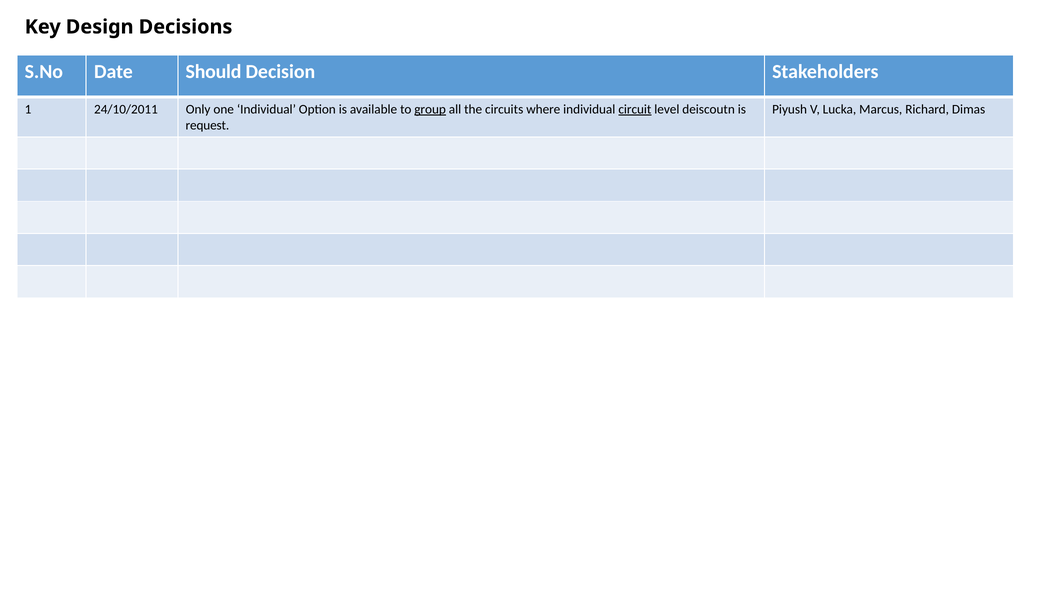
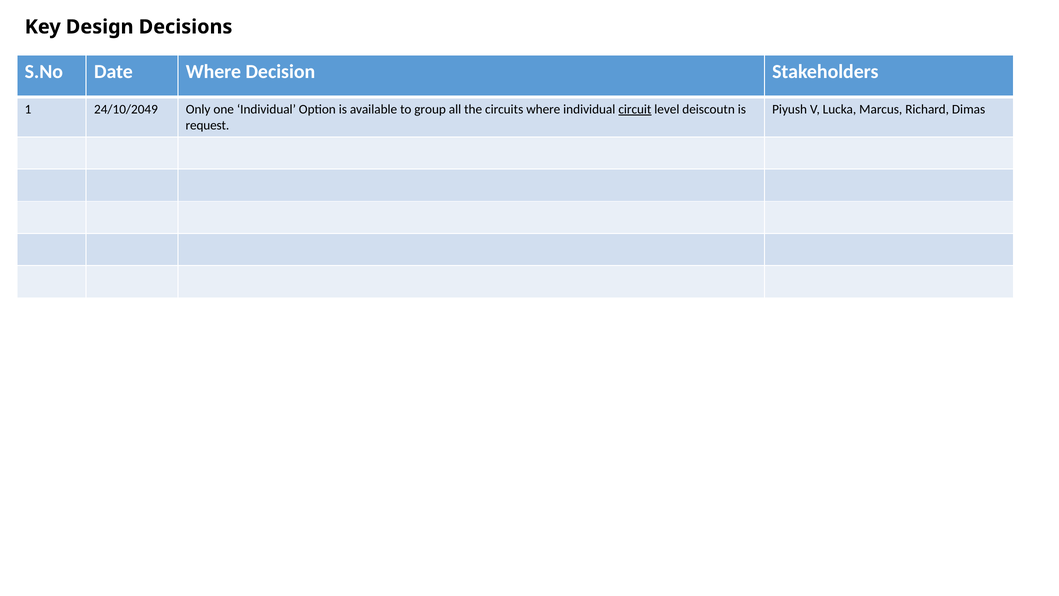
Date Should: Should -> Where
24/10/2011: 24/10/2011 -> 24/10/2049
group underline: present -> none
